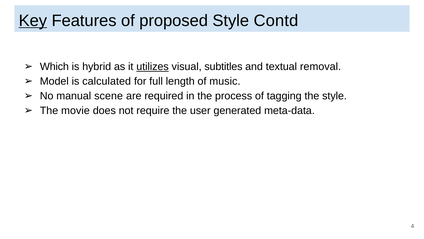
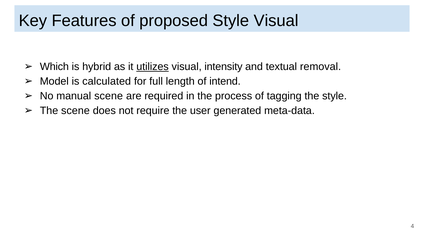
Key underline: present -> none
Style Contd: Contd -> Visual
subtitles: subtitles -> intensity
music: music -> intend
The movie: movie -> scene
